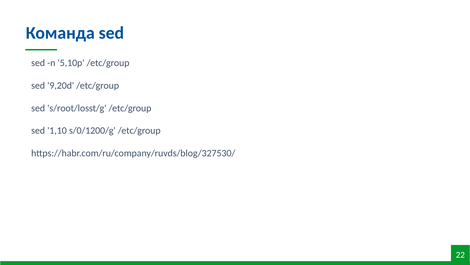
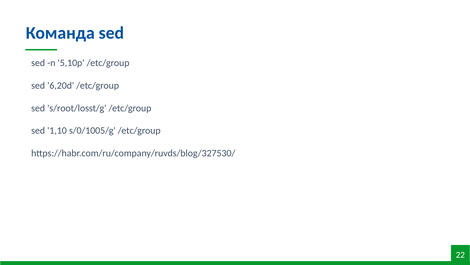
9,20d: 9,20d -> 6,20d
s/0/1200/g: s/0/1200/g -> s/0/1005/g
